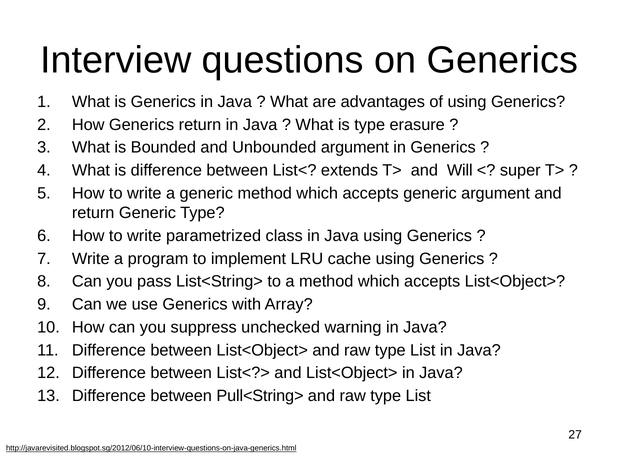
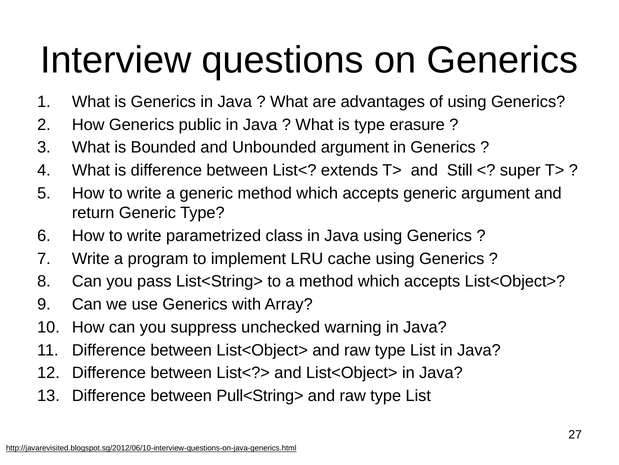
Generics return: return -> public
Will: Will -> Still
